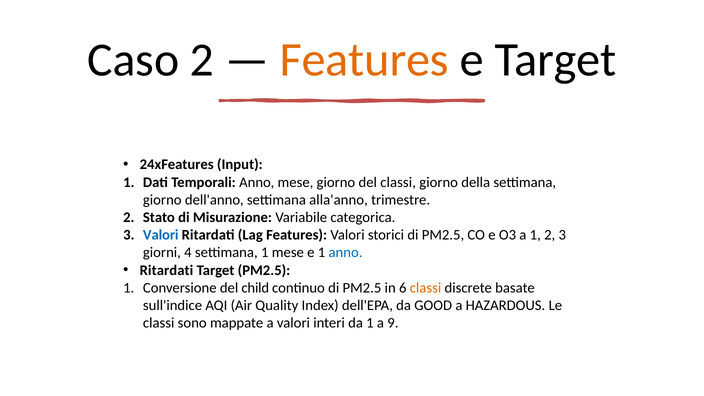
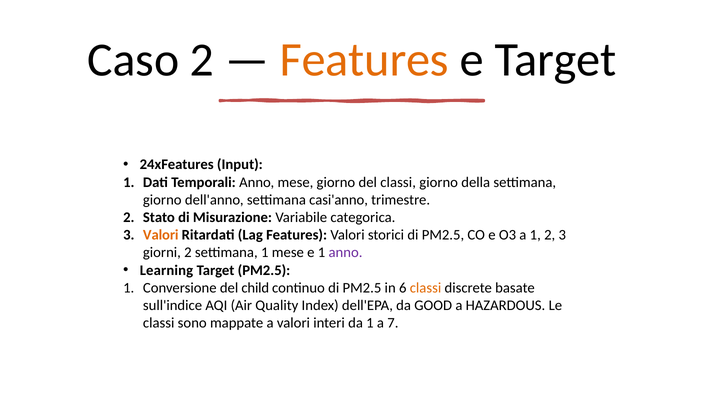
alla'anno: alla'anno -> casi'anno
Valori at (161, 235) colour: blue -> orange
giorni 4: 4 -> 2
anno at (346, 253) colour: blue -> purple
Ritardati at (166, 270): Ritardati -> Learning
9: 9 -> 7
